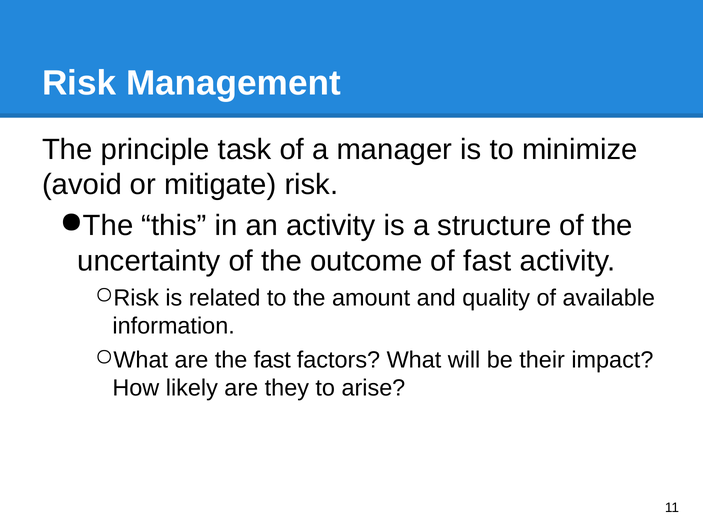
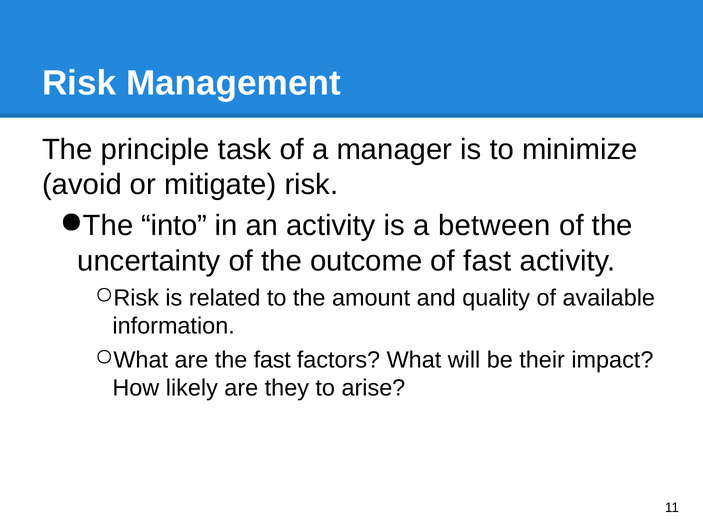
this: this -> into
structure: structure -> between
